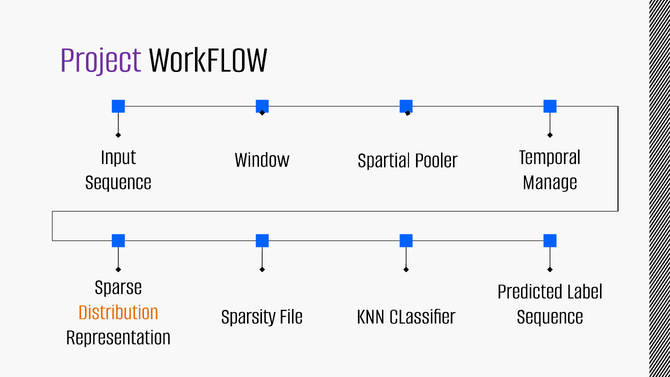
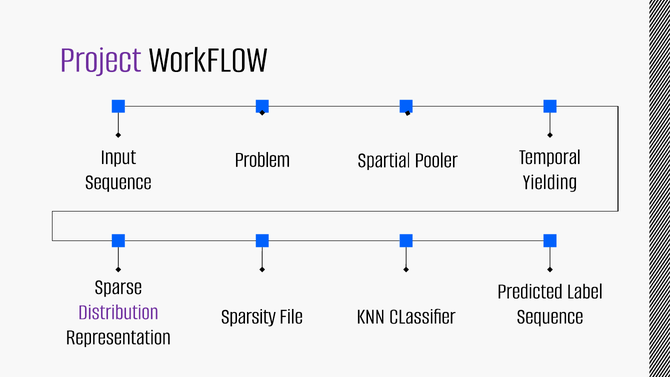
Window: Window -> Problem
Manage: Manage -> Yielding
Distribution colour: orange -> purple
